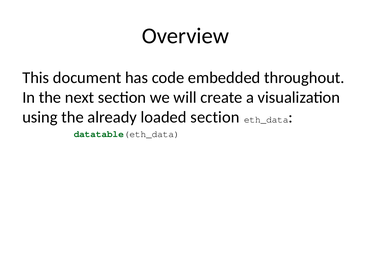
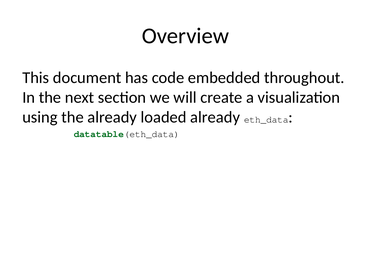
loaded section: section -> already
